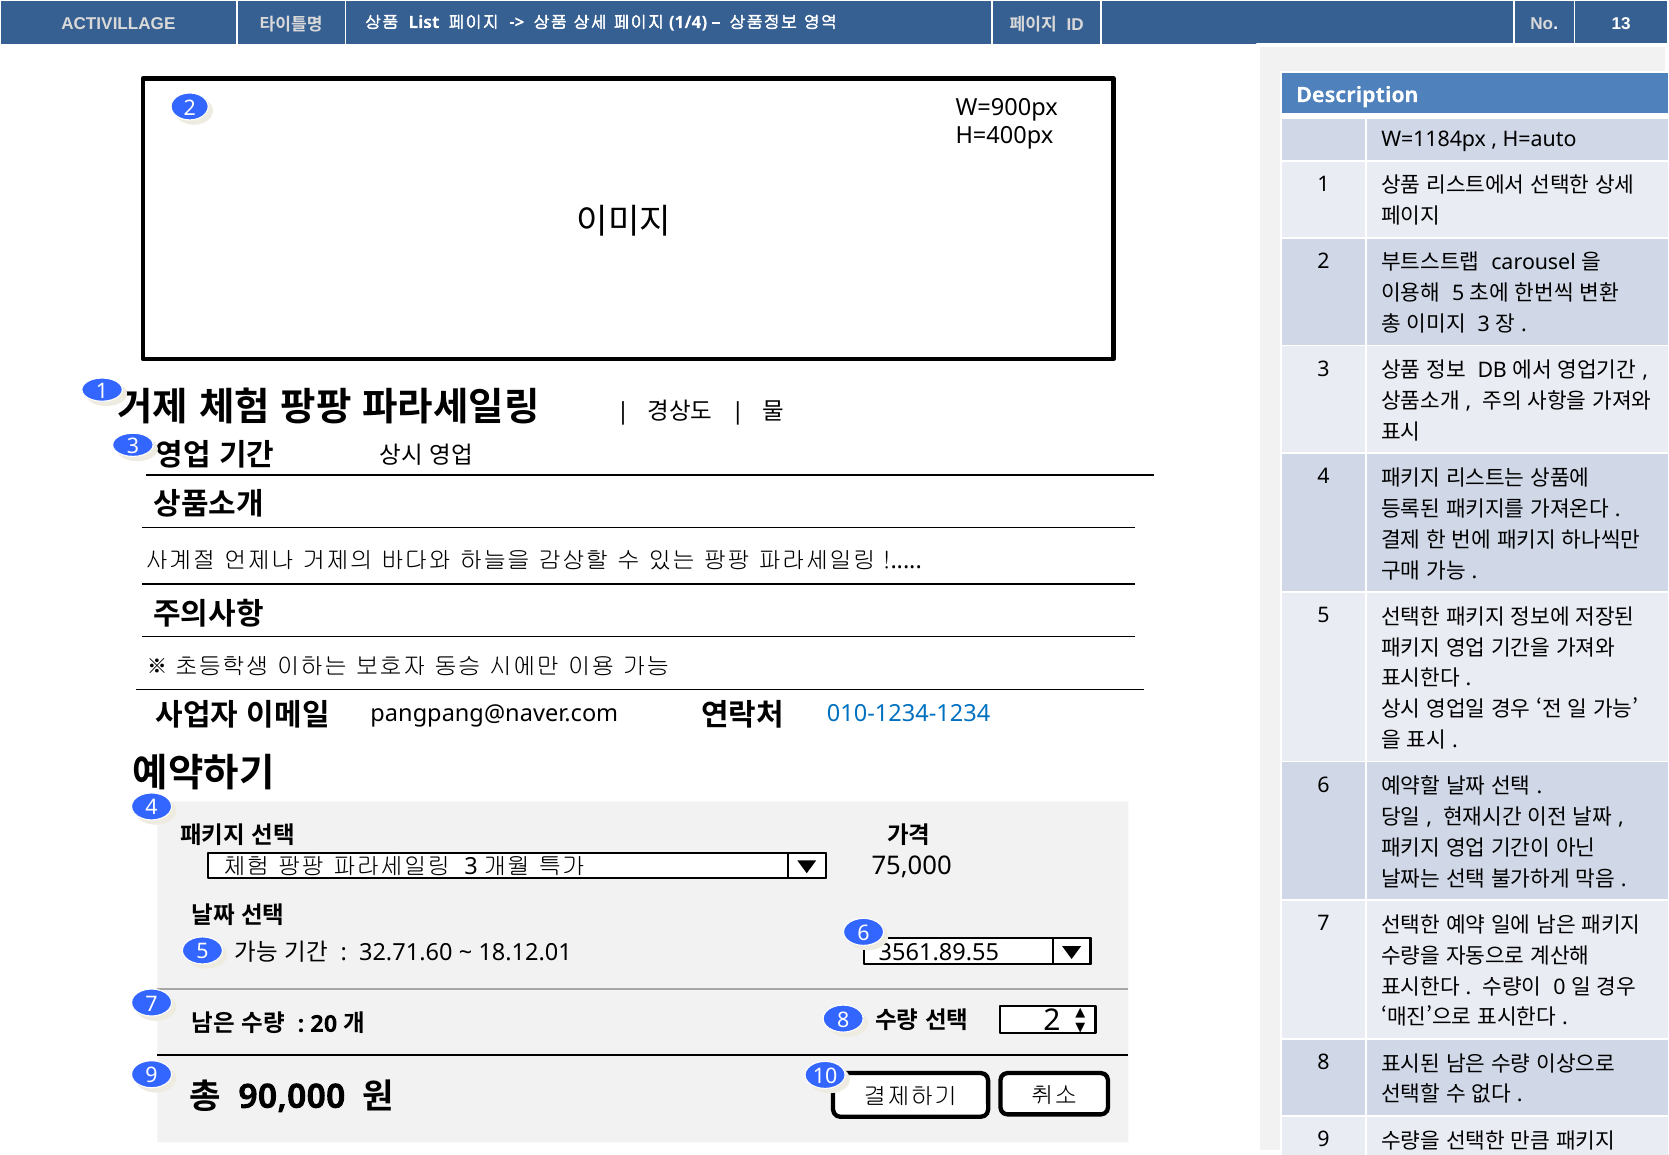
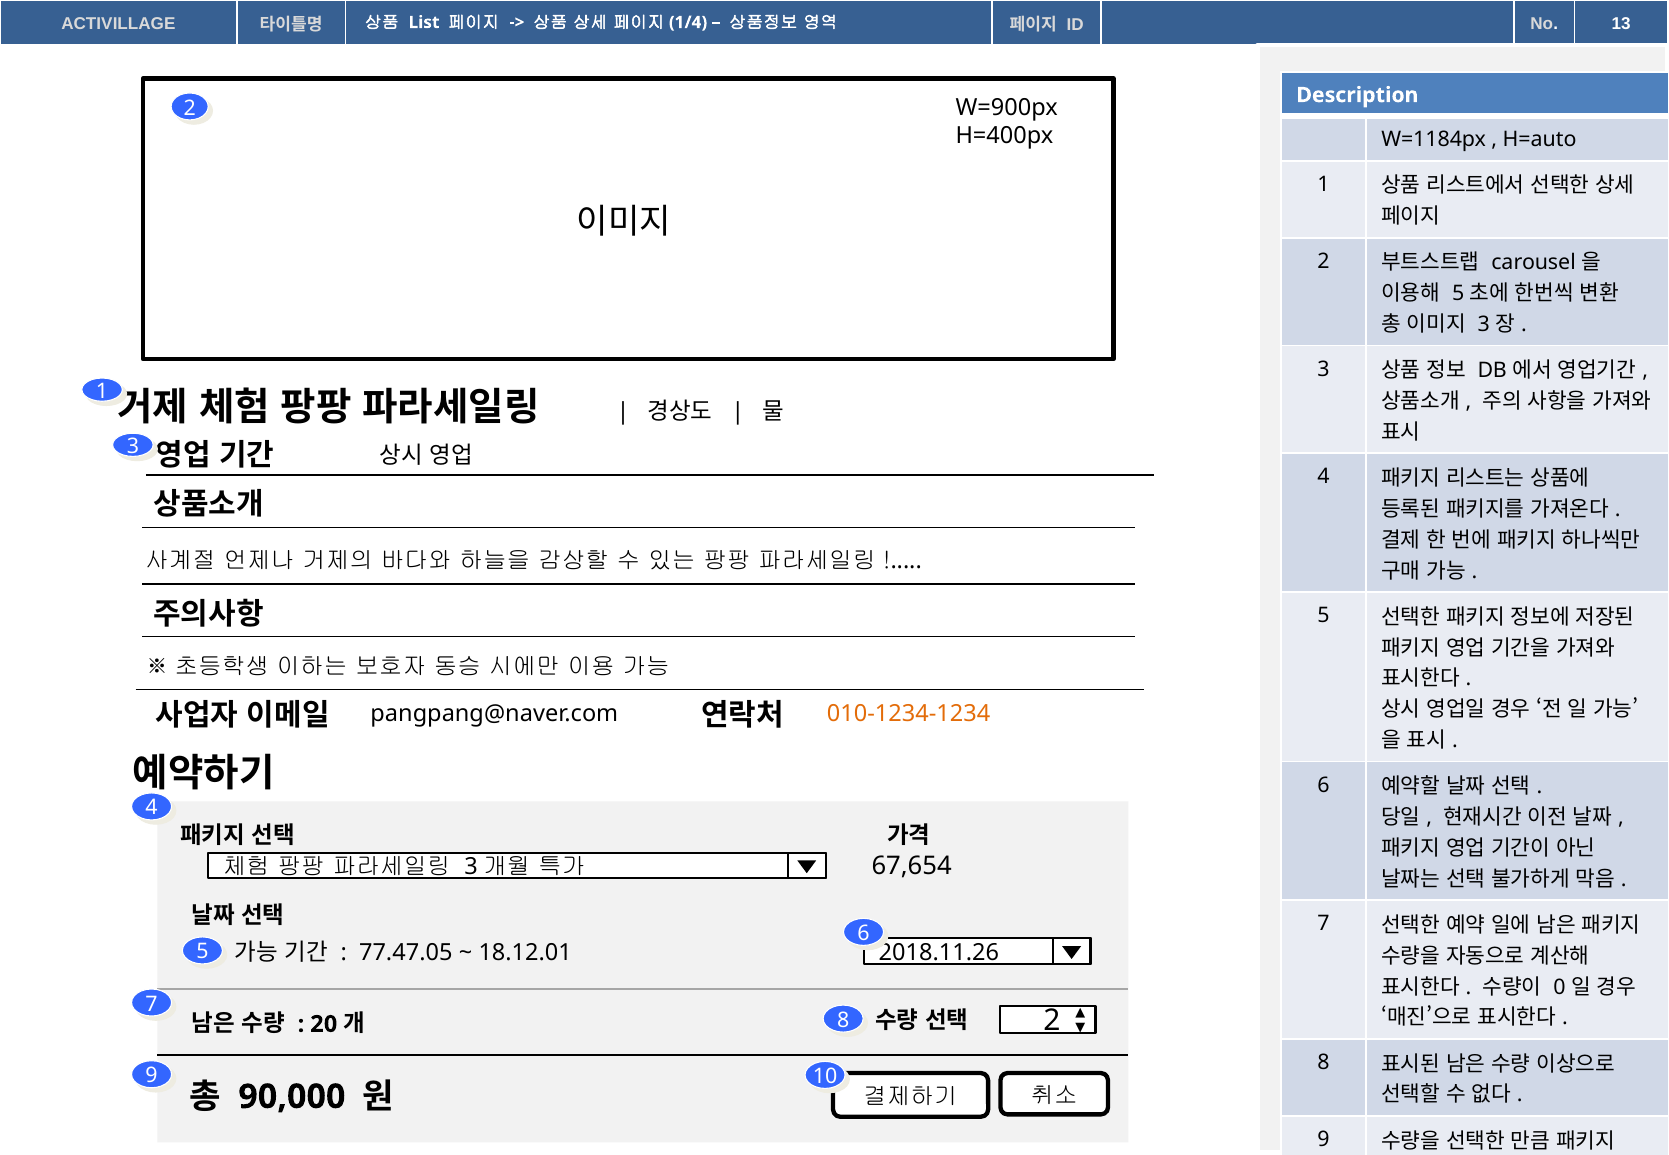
010-1234-1234 colour: blue -> orange
75,000: 75,000 -> 67,654
32.71.60: 32.71.60 -> 77.47.05
3561.89.55: 3561.89.55 -> 2018.11.26
